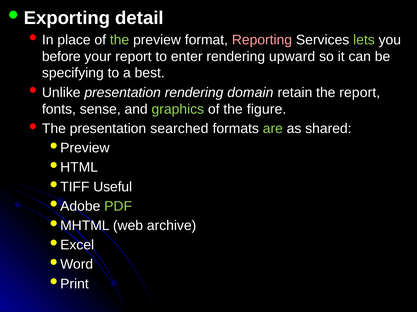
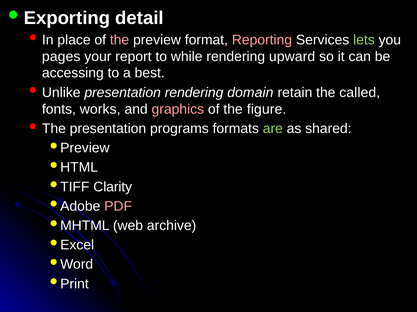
the at (120, 40) colour: light green -> pink
before: before -> pages
enter: enter -> while
specifying: specifying -> accessing
the report: report -> called
sense: sense -> works
graphics colour: light green -> pink
searched: searched -> programs
Useful: Useful -> Clarity
PDF colour: light green -> pink
